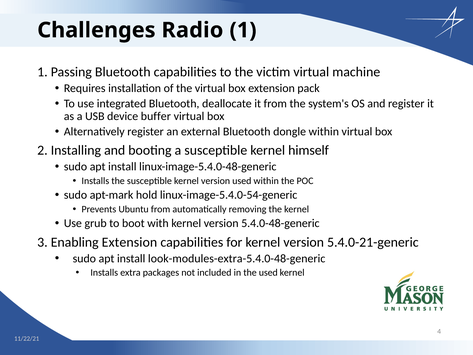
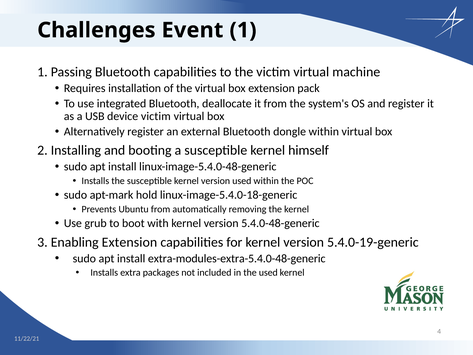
Radio: Radio -> Event
device buffer: buffer -> victim
linux-image-5.4.0-54-generic: linux-image-5.4.0-54-generic -> linux-image-5.4.0-18-generic
5.4.0-21-generic: 5.4.0-21-generic -> 5.4.0-19-generic
look-modules-extra-5.4.0-48-generic: look-modules-extra-5.4.0-48-generic -> extra-modules-extra-5.4.0-48-generic
